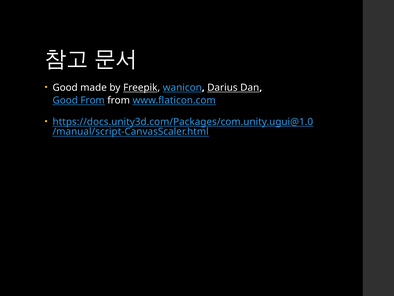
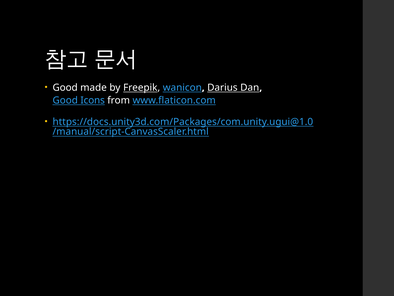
Good From: From -> Icons
